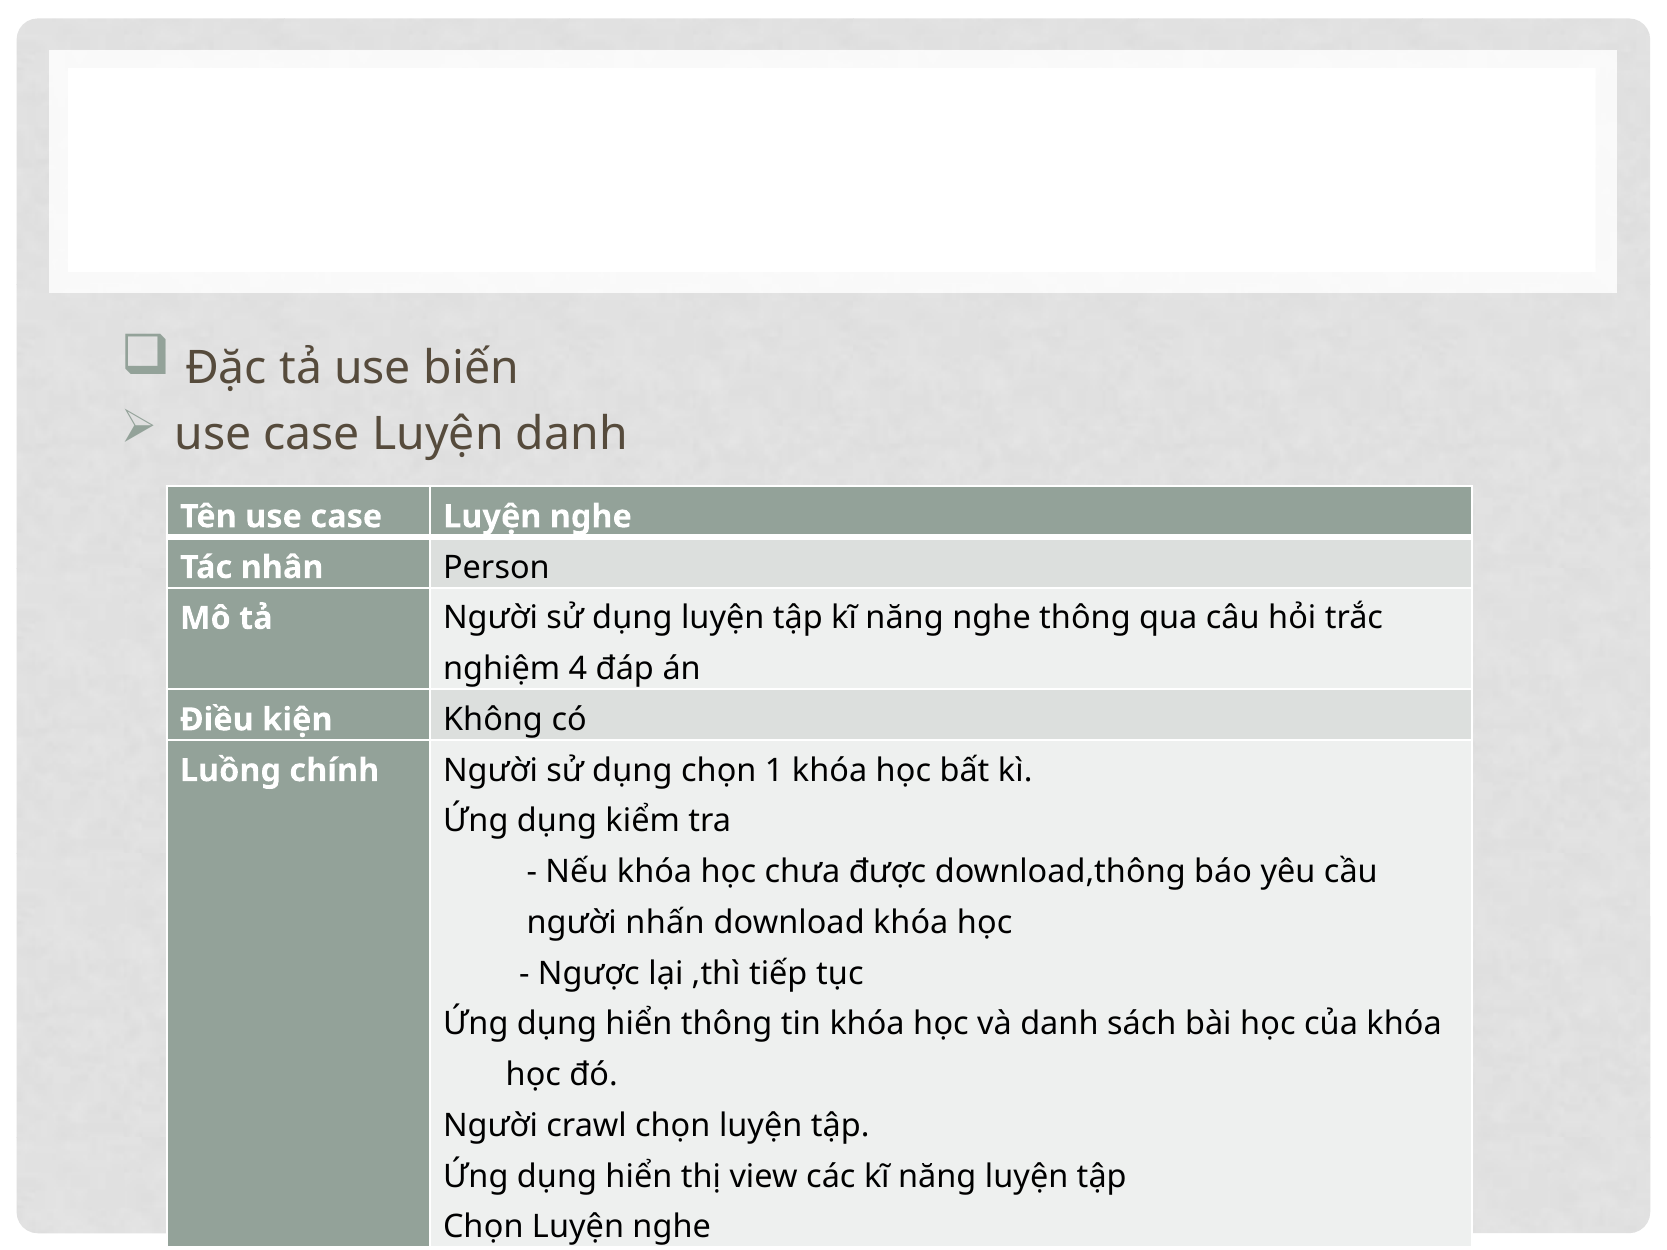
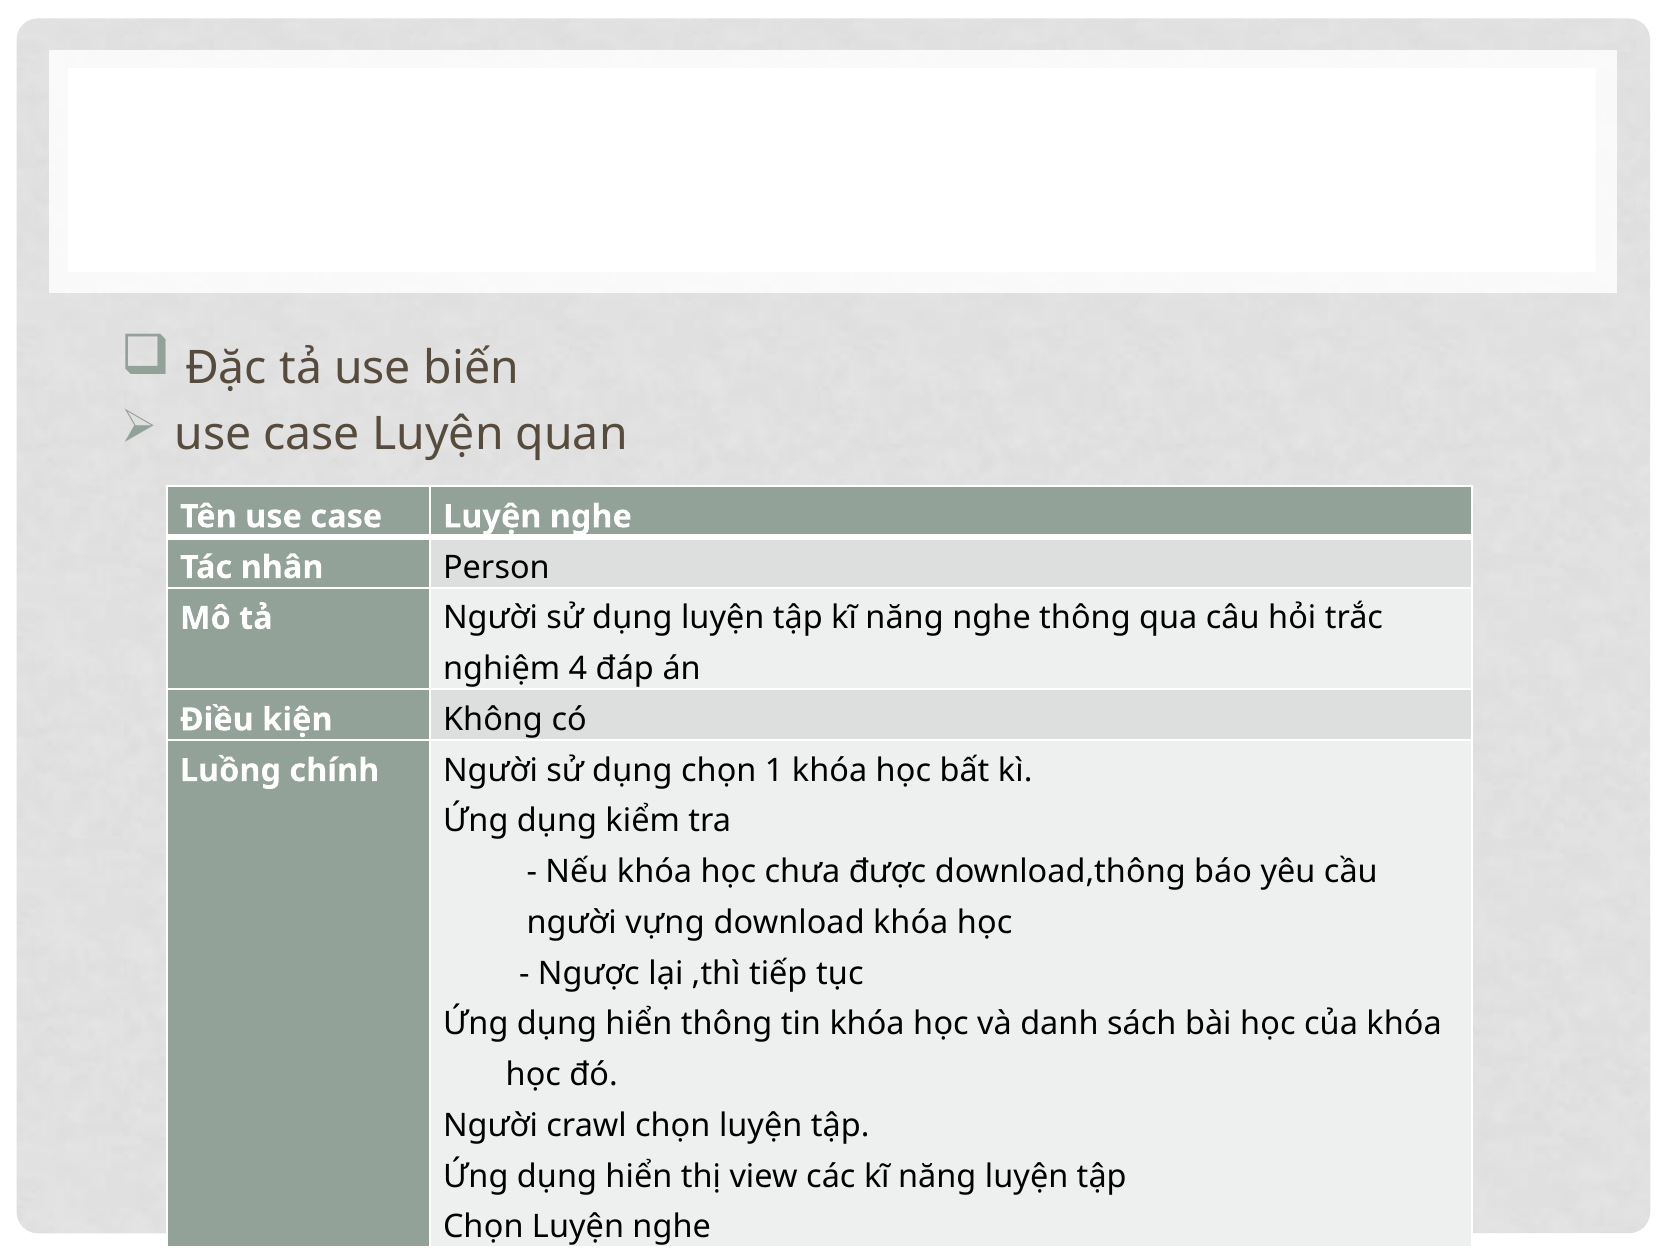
Luyện danh: danh -> quan
nhấn: nhấn -> vựng
